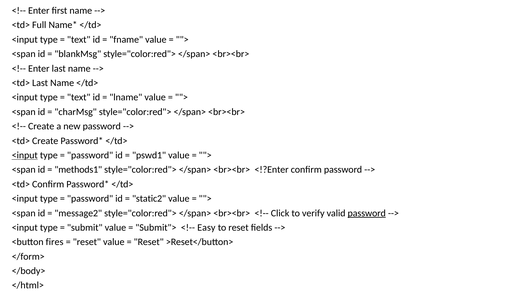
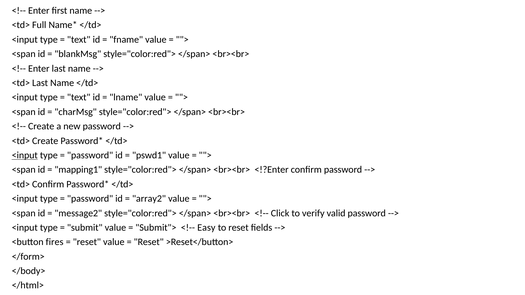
methods1: methods1 -> mapping1
static2: static2 -> array2
password at (367, 213) underline: present -> none
